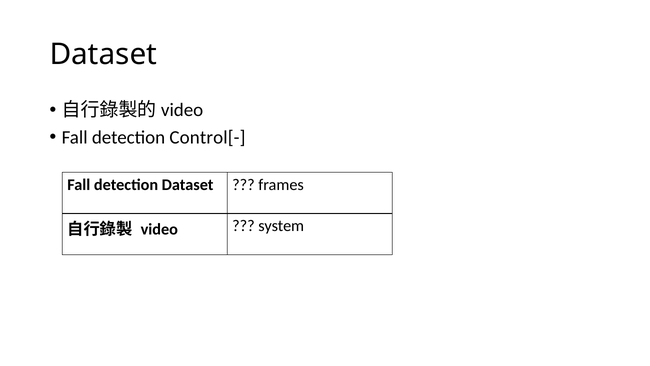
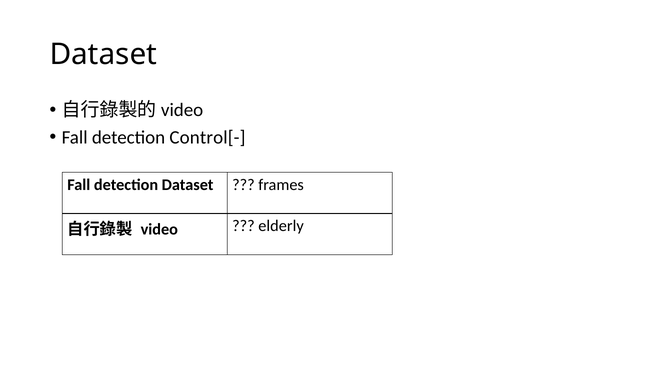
system: system -> elderly
